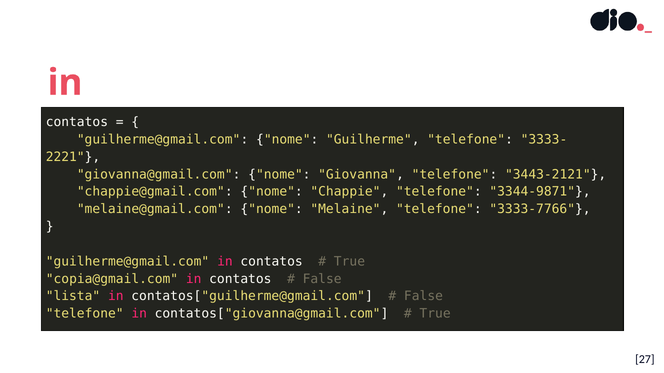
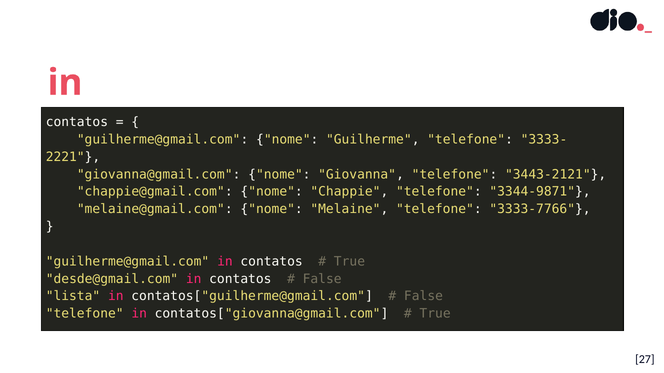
copia@gmail.com: copia@gmail.com -> desde@gmail.com
